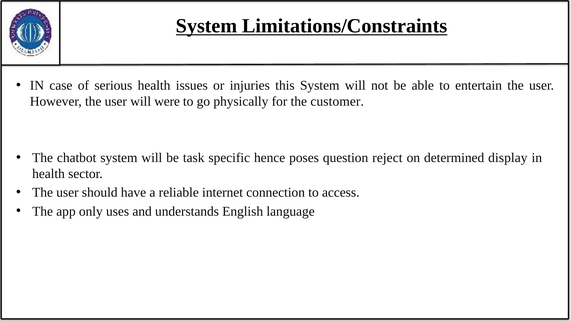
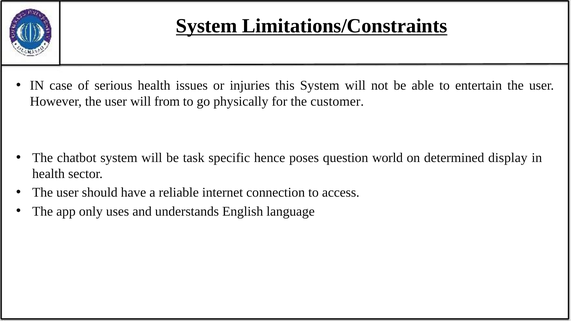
were: were -> from
reject: reject -> world
